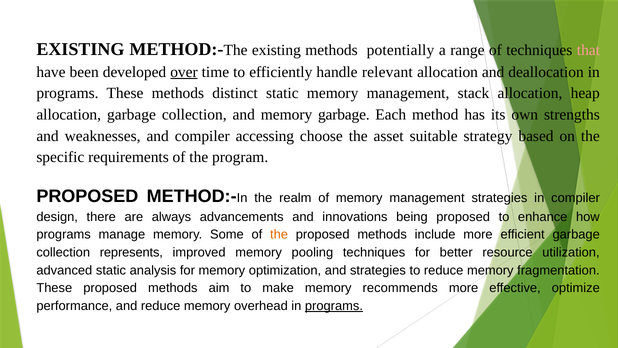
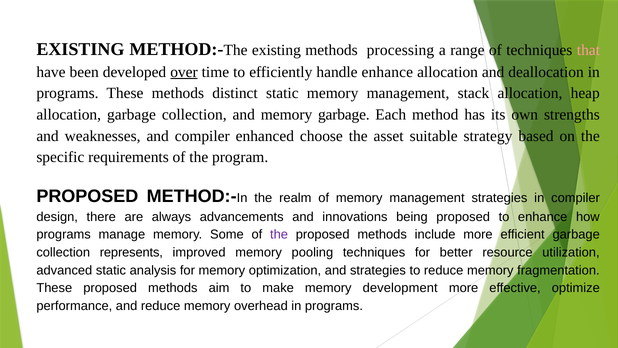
potentially: potentially -> processing
handle relevant: relevant -> enhance
accessing: accessing -> enhanced
the at (279, 234) colour: orange -> purple
recommends: recommends -> development
programs at (334, 306) underline: present -> none
